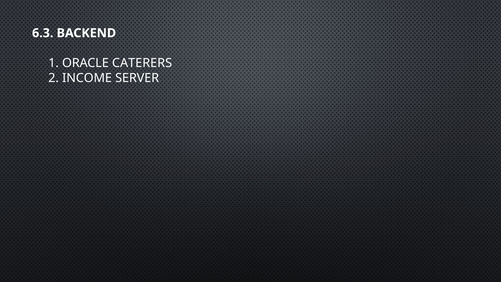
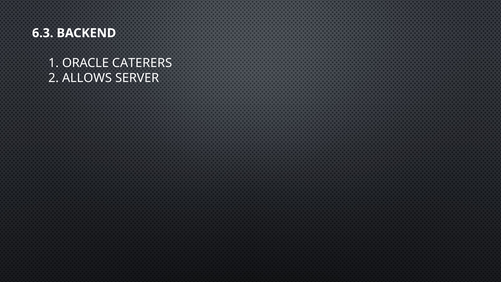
INCOME: INCOME -> ALLOWS
